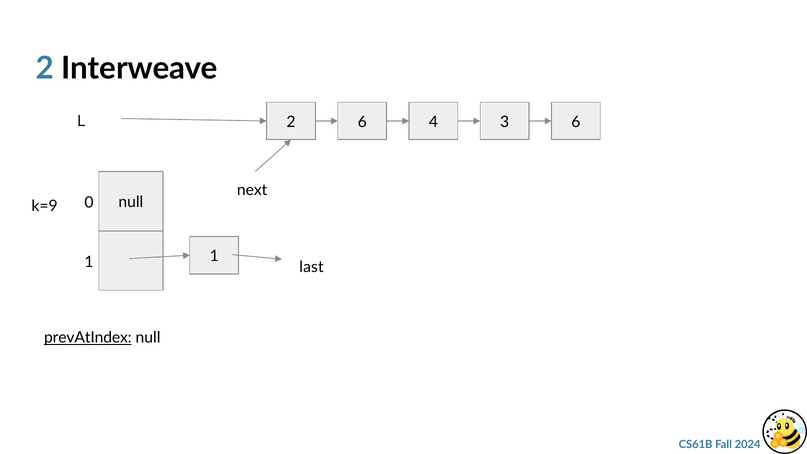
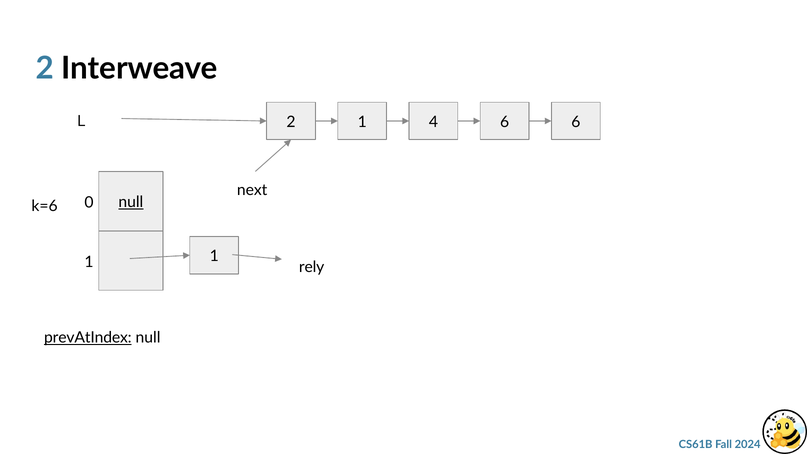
2 6: 6 -> 1
4 3: 3 -> 6
null at (131, 202) underline: none -> present
k=9: k=9 -> k=6
last: last -> rely
